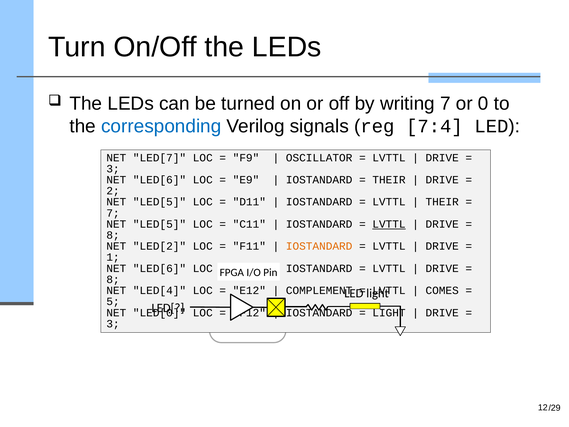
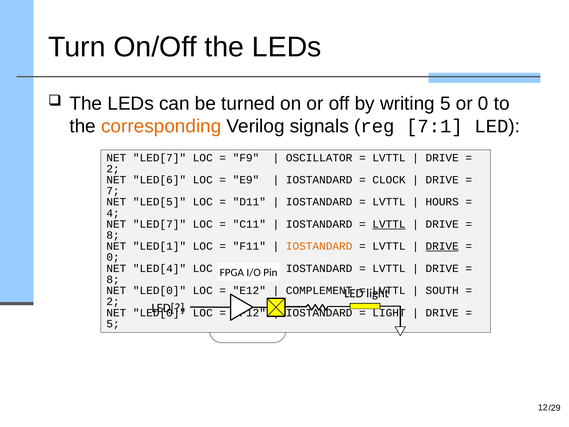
writing 7: 7 -> 5
corresponding colour: blue -> orange
7:4: 7:4 -> 7:1
3 at (113, 169): 3 -> 2
THEIR at (389, 180): THEIR -> CLOCK
2: 2 -> 7
THEIR at (442, 202): THEIR -> HOURS
7 at (113, 213): 7 -> 4
LED[5 at (160, 224): LED[5 -> LED[7
LED[2: LED[2 -> LED[1
DRIVE at (442, 246) underline: none -> present
1 at (113, 257): 1 -> 0
LED[6 at (160, 268): LED[6 -> LED[4
LED[4 at (160, 290): LED[4 -> LED[0
COMES: COMES -> SOUTH
5 at (113, 301): 5 -> 2
3 at (113, 324): 3 -> 5
